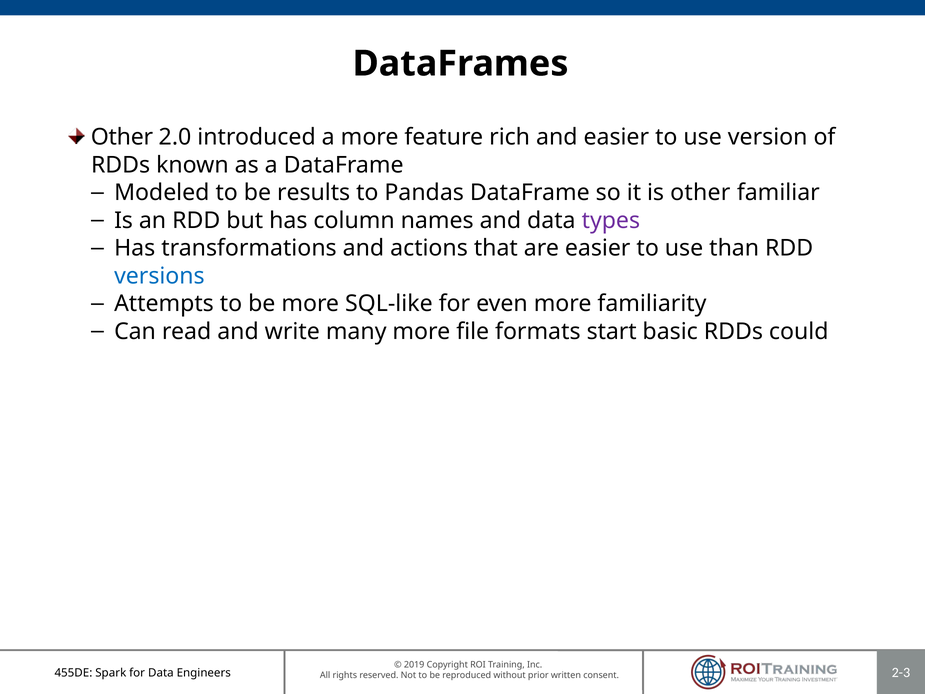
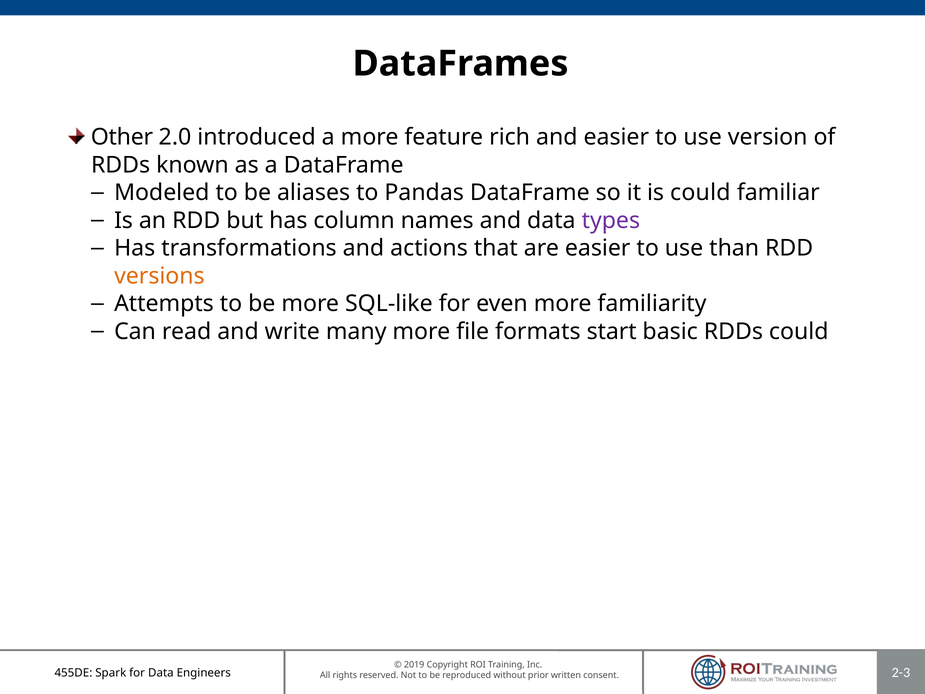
results: results -> aliases
is other: other -> could
versions colour: blue -> orange
